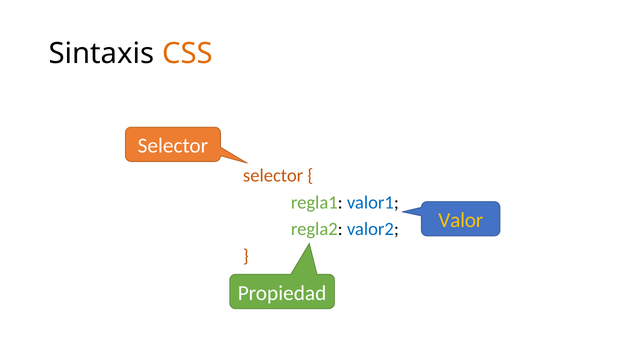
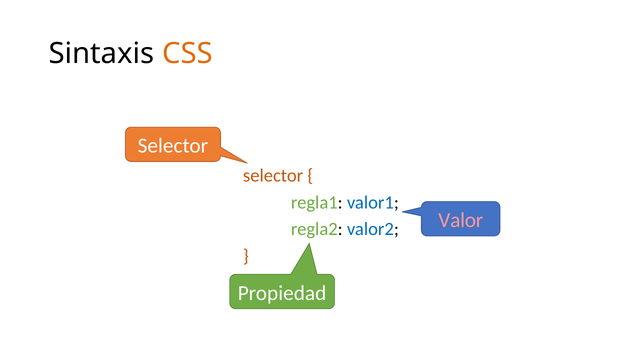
Valor colour: yellow -> pink
